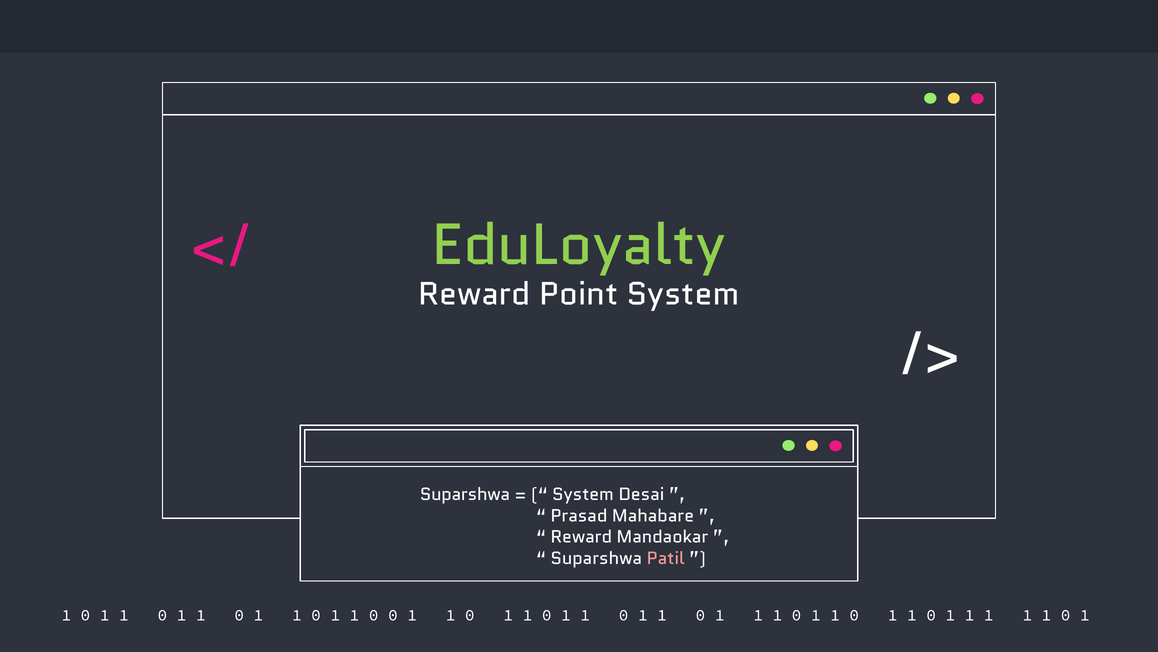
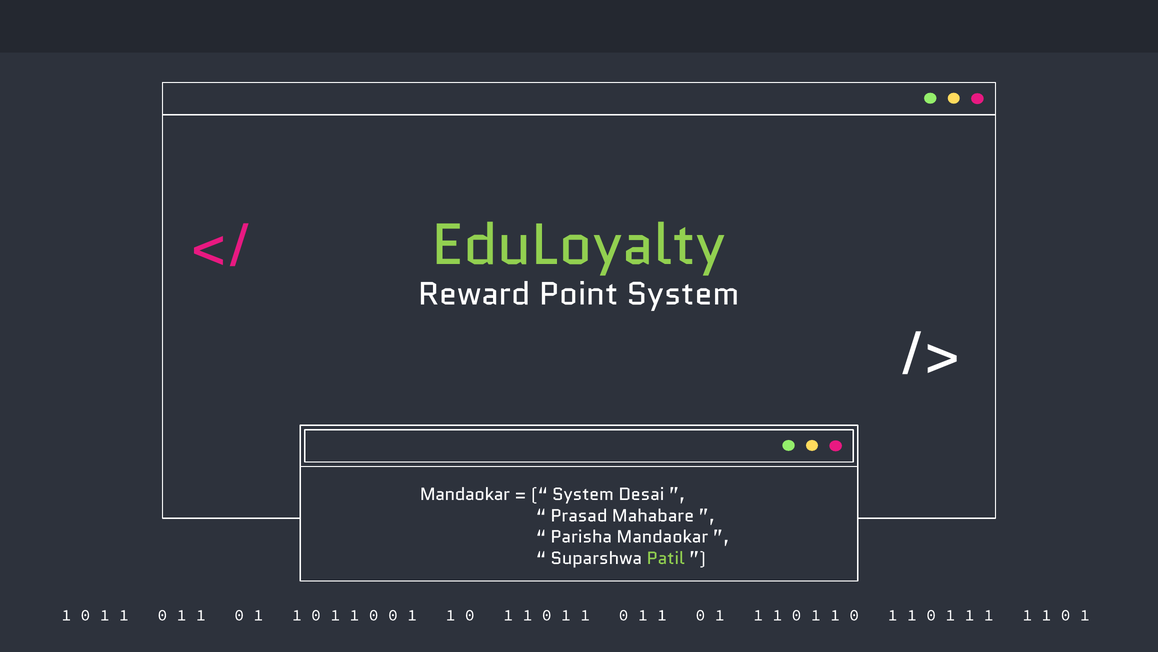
Suparshwa at (465, 494): Suparshwa -> Mandaokar
Reward at (581, 537): Reward -> Parisha
Patil colour: pink -> light green
